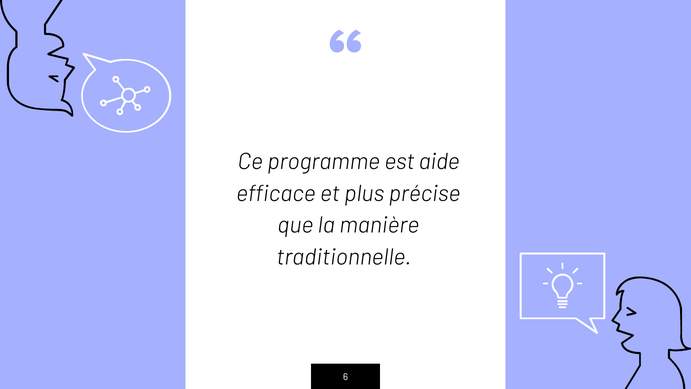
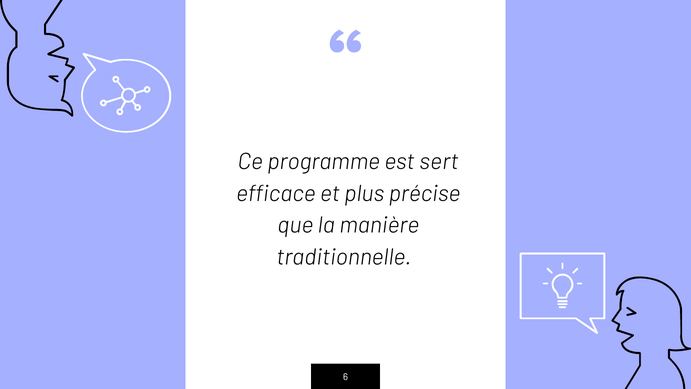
aide: aide -> sert
